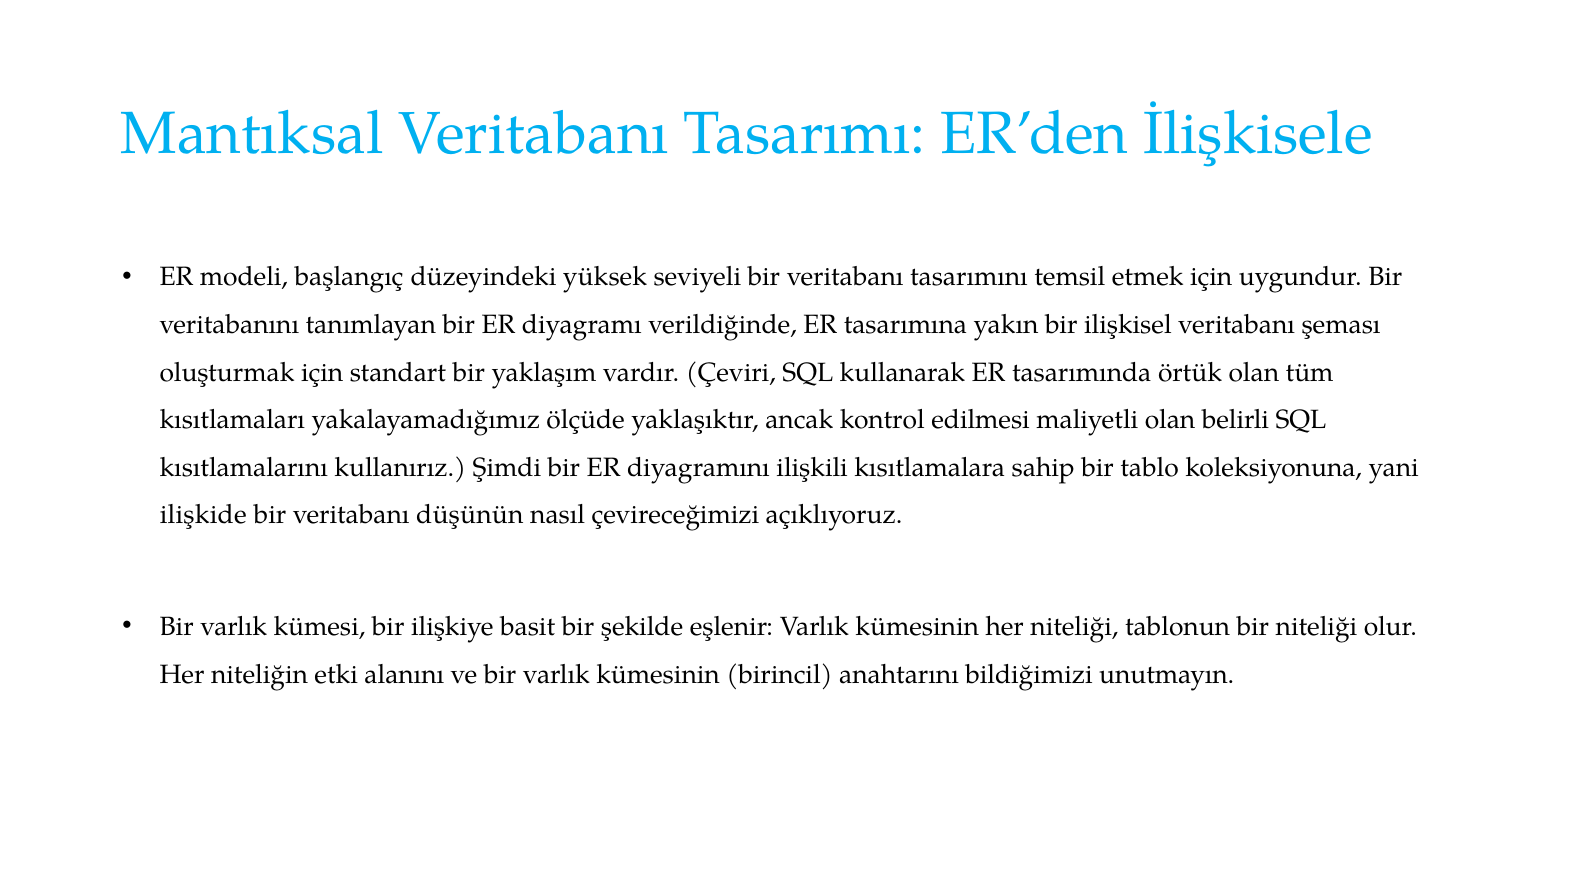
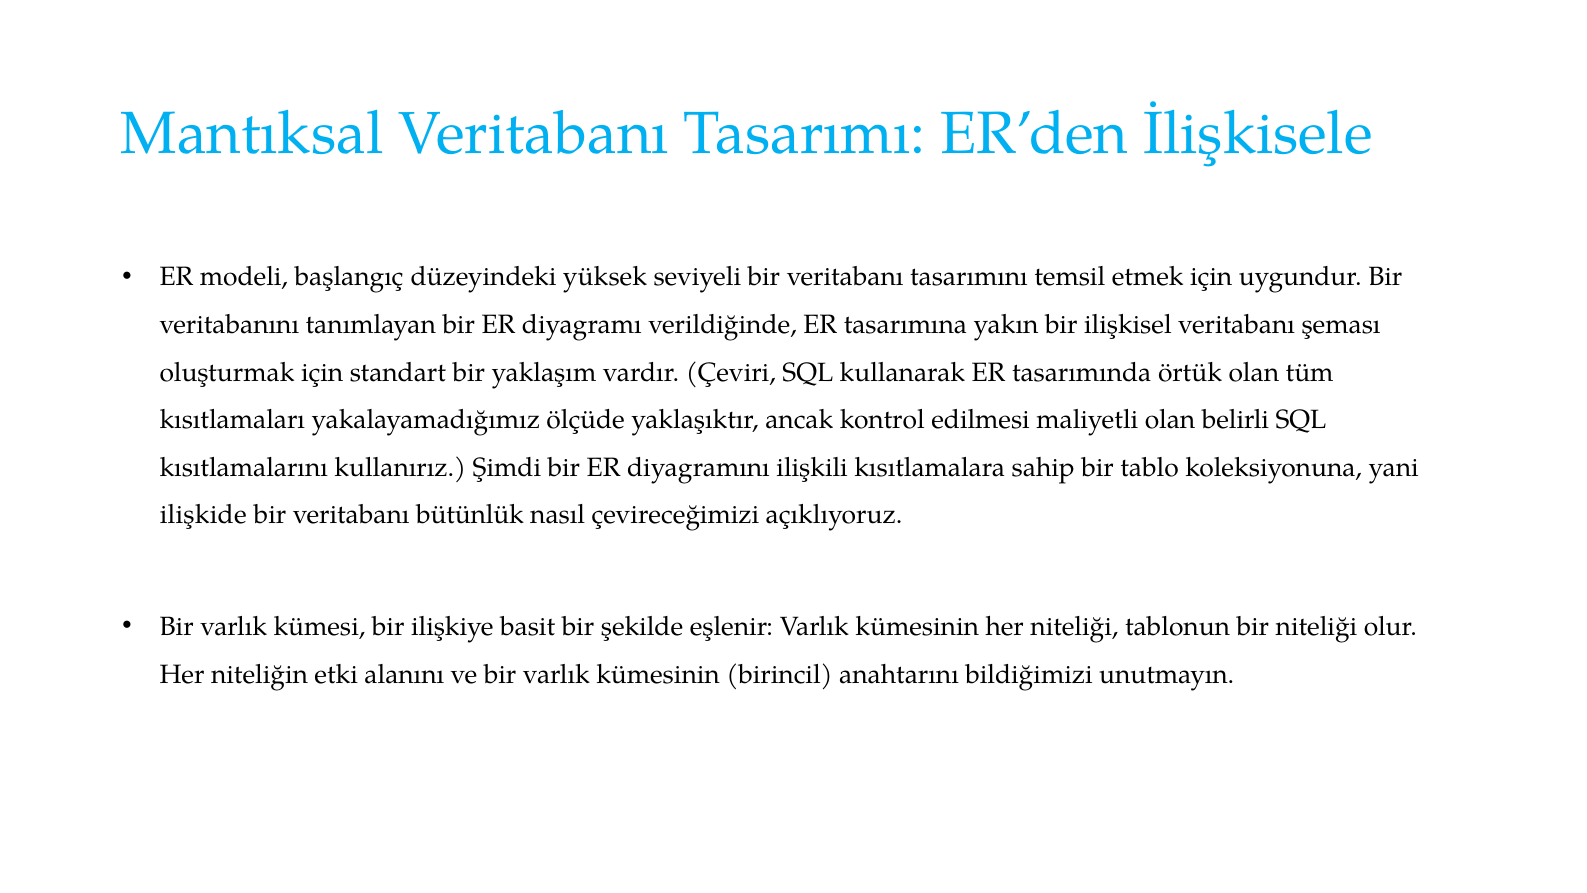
düşünün: düşünün -> bütünlük
